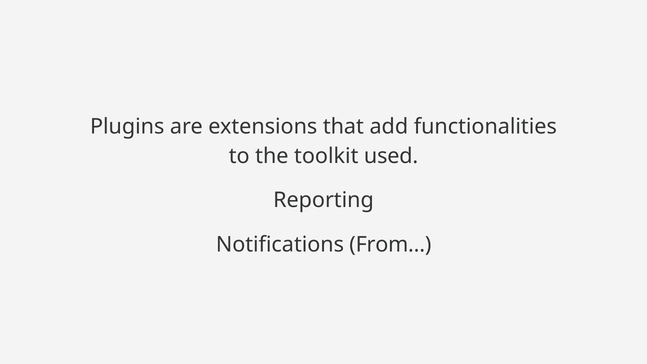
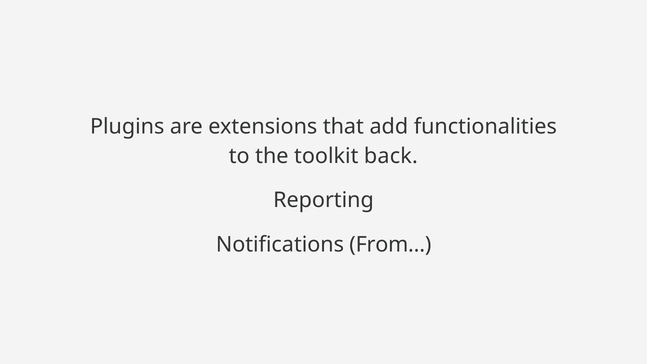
used: used -> back
